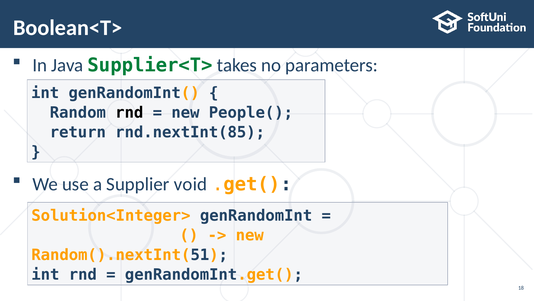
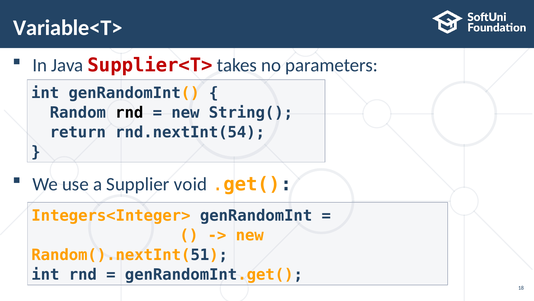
Boolean<T>: Boolean<T> -> Variable<T>
Supplier<T> colour: green -> red
People(: People( -> String(
rnd.nextInt(85: rnd.nextInt(85 -> rnd.nextInt(54
Solution<Integer>: Solution<Integer> -> Integers<Integer>
